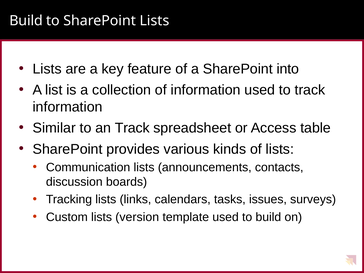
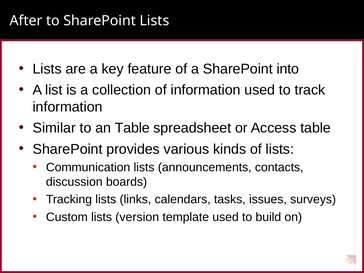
Build at (26, 21): Build -> After
an Track: Track -> Table
